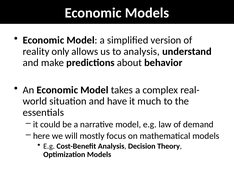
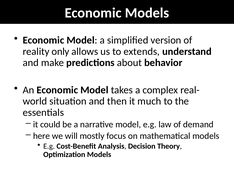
to analysis: analysis -> extends
have: have -> then
